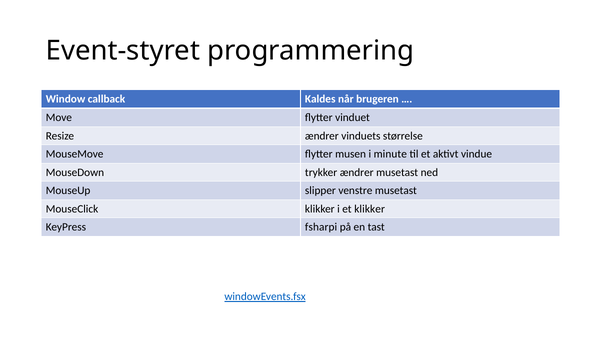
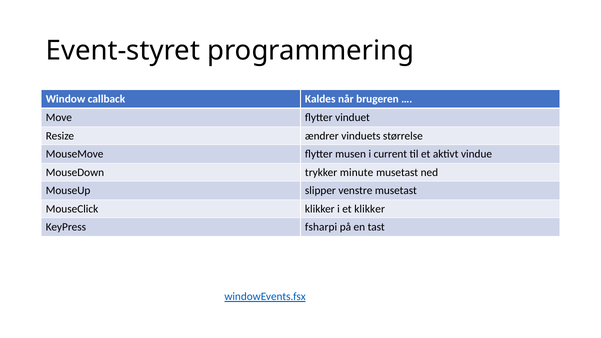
minute: minute -> current
trykker ændrer: ændrer -> minute
